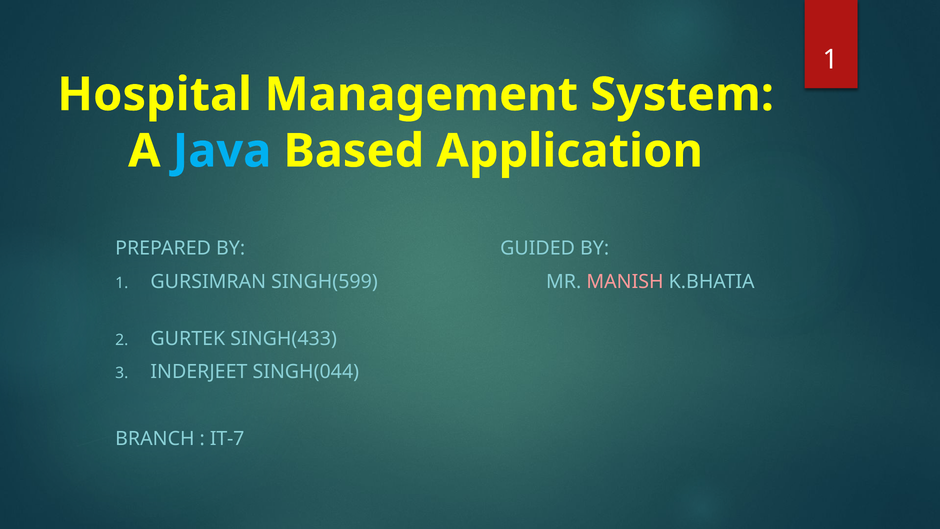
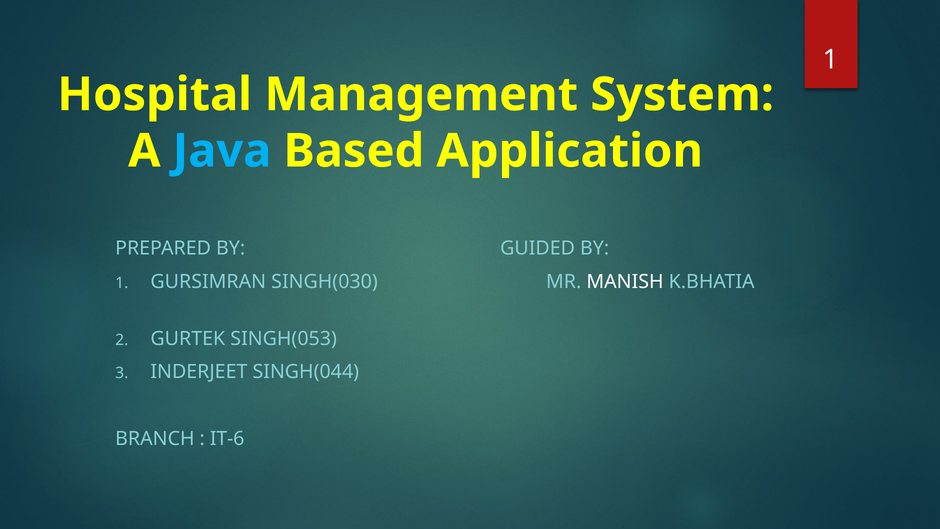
SINGH(599: SINGH(599 -> SINGH(030
MANISH colour: pink -> white
SINGH(433: SINGH(433 -> SINGH(053
IT-7: IT-7 -> IT-6
